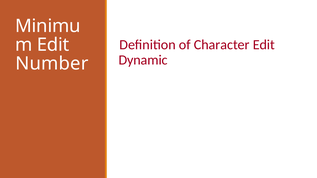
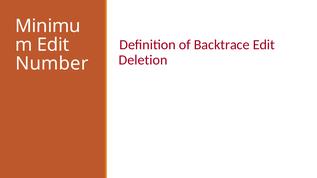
Character: Character -> Backtrace
Dynamic: Dynamic -> Deletion
